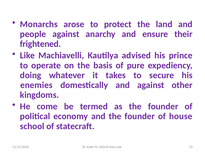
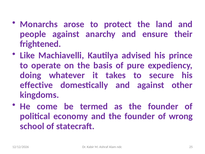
enemies: enemies -> effective
house: house -> wrong
